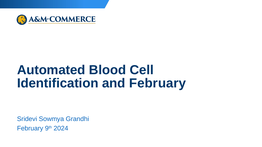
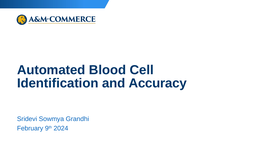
and February: February -> Accuracy
